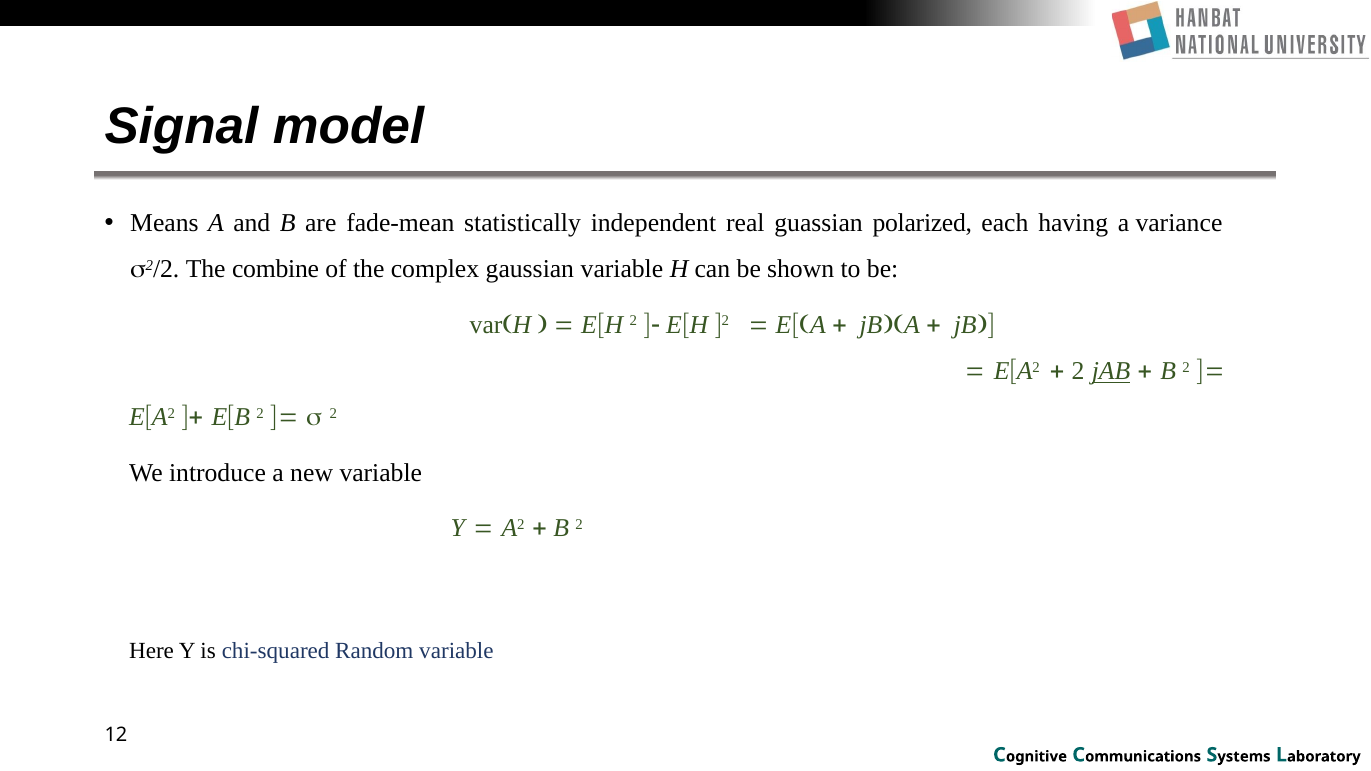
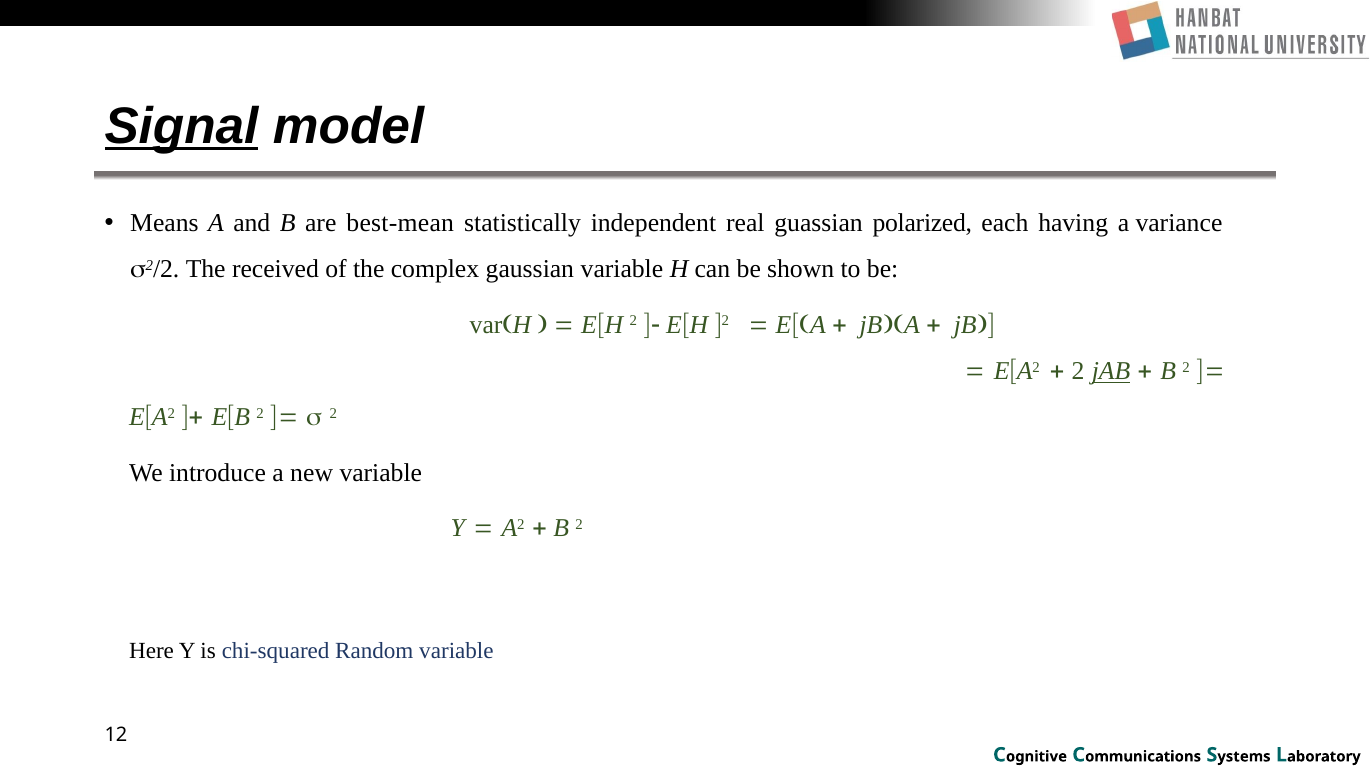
Signal underline: none -> present
fade-mean: fade-mean -> best-mean
combine: combine -> received
